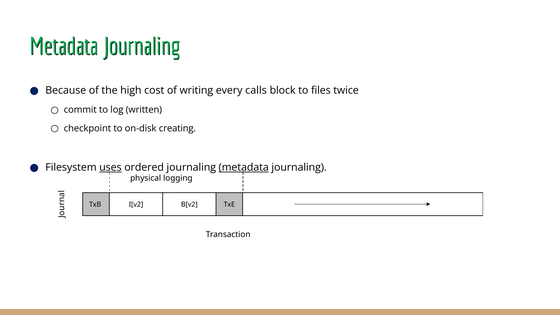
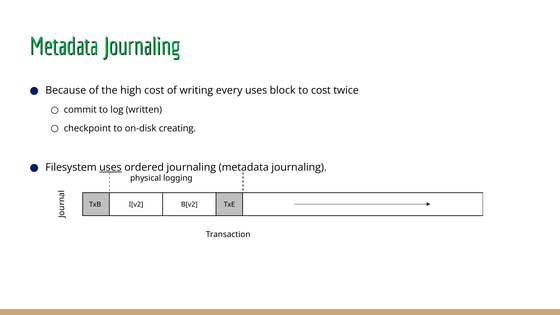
every calls: calls -> uses
to files: files -> cost
metadata at (244, 167) underline: present -> none
